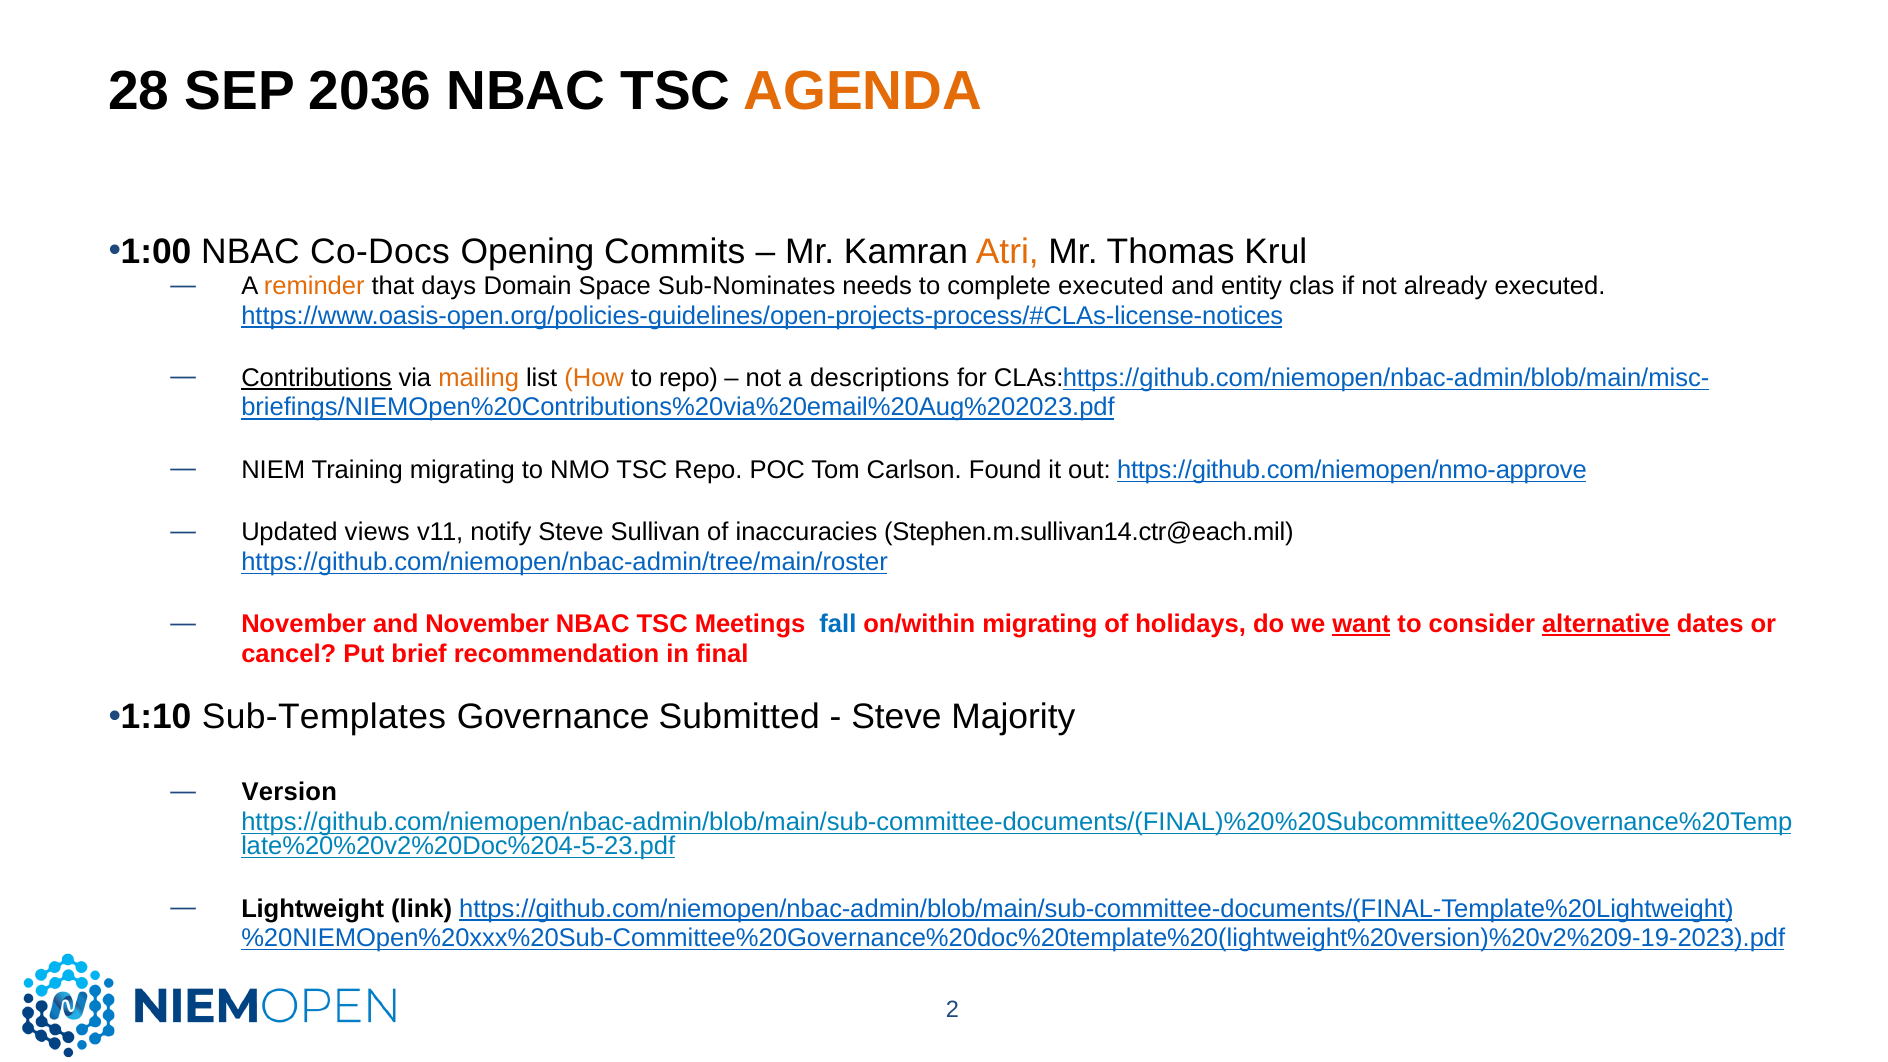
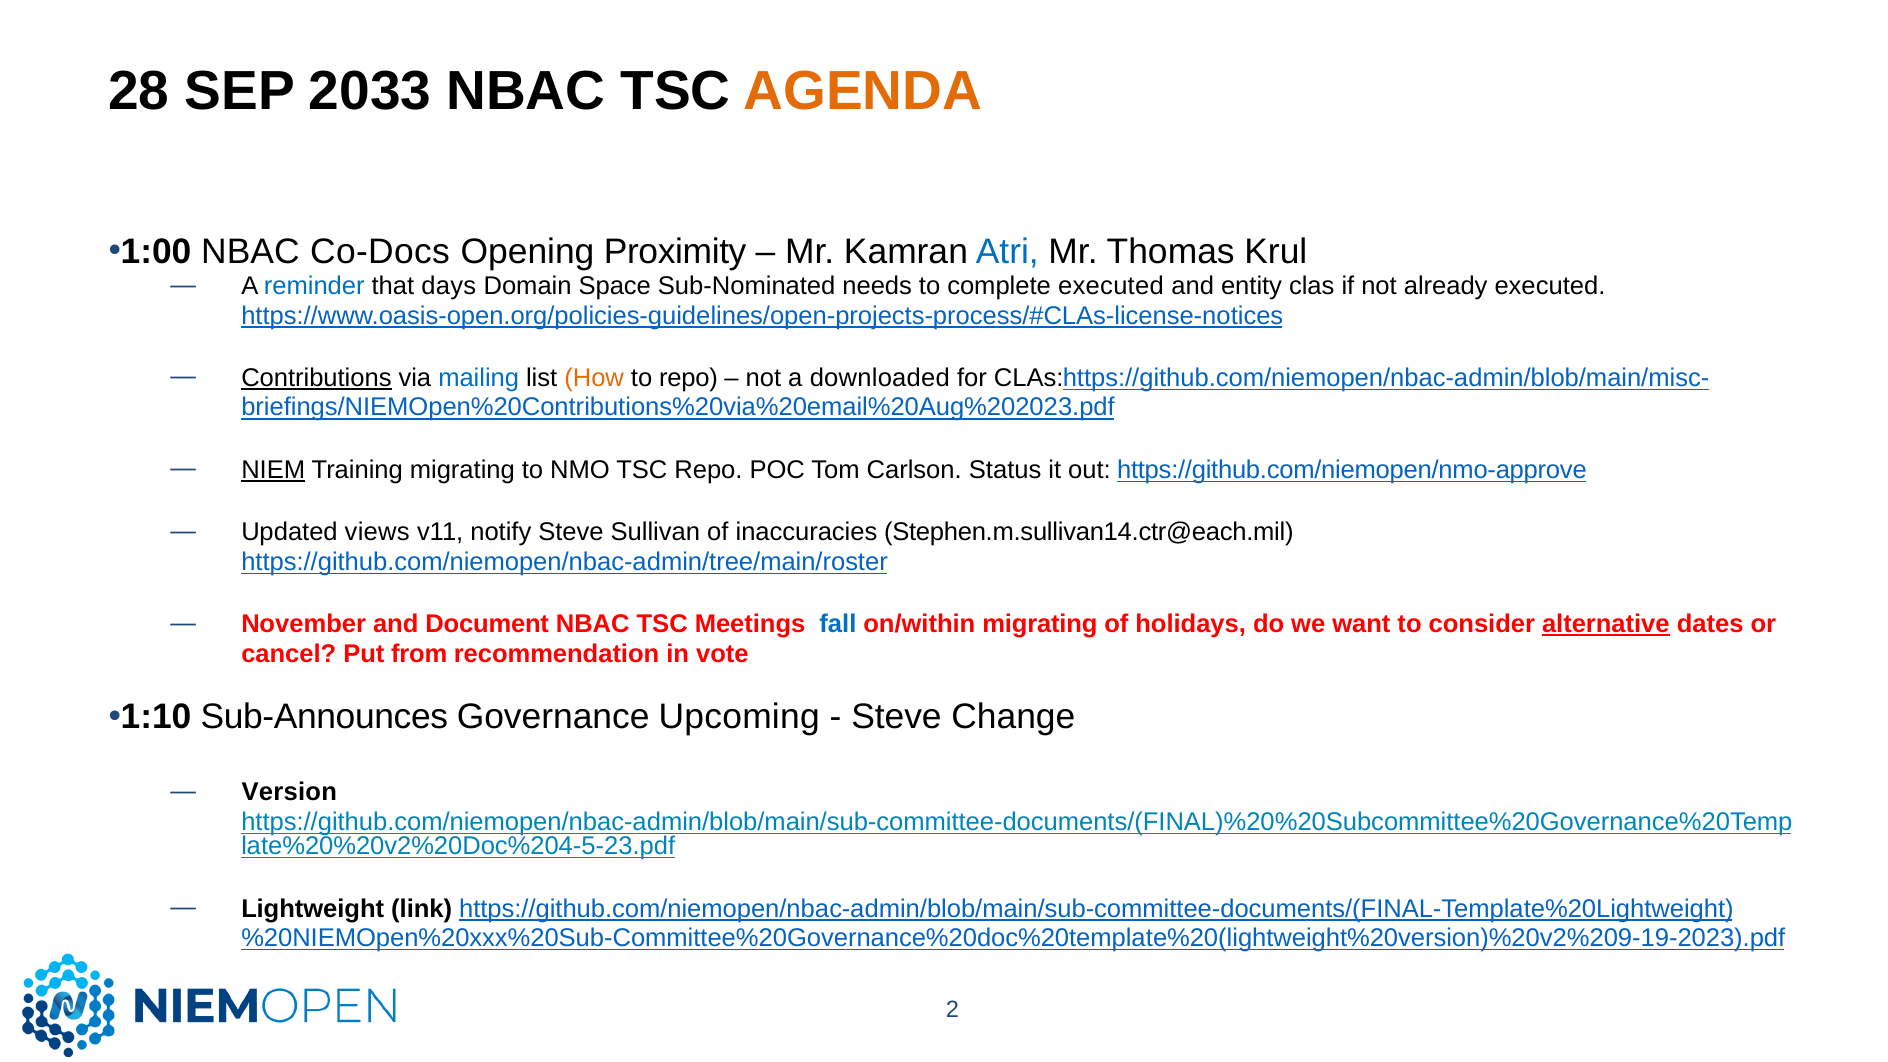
2036: 2036 -> 2033
Commits: Commits -> Proximity
Atri colour: orange -> blue
reminder colour: orange -> blue
Sub-Nominates: Sub-Nominates -> Sub-Nominated
mailing colour: orange -> blue
descriptions: descriptions -> downloaded
NIEM underline: none -> present
Found: Found -> Status
and November: November -> Document
want underline: present -> none
brief: brief -> from
final: final -> vote
Sub-Templates: Sub-Templates -> Sub-Announces
Submitted: Submitted -> Upcoming
Majority: Majority -> Change
